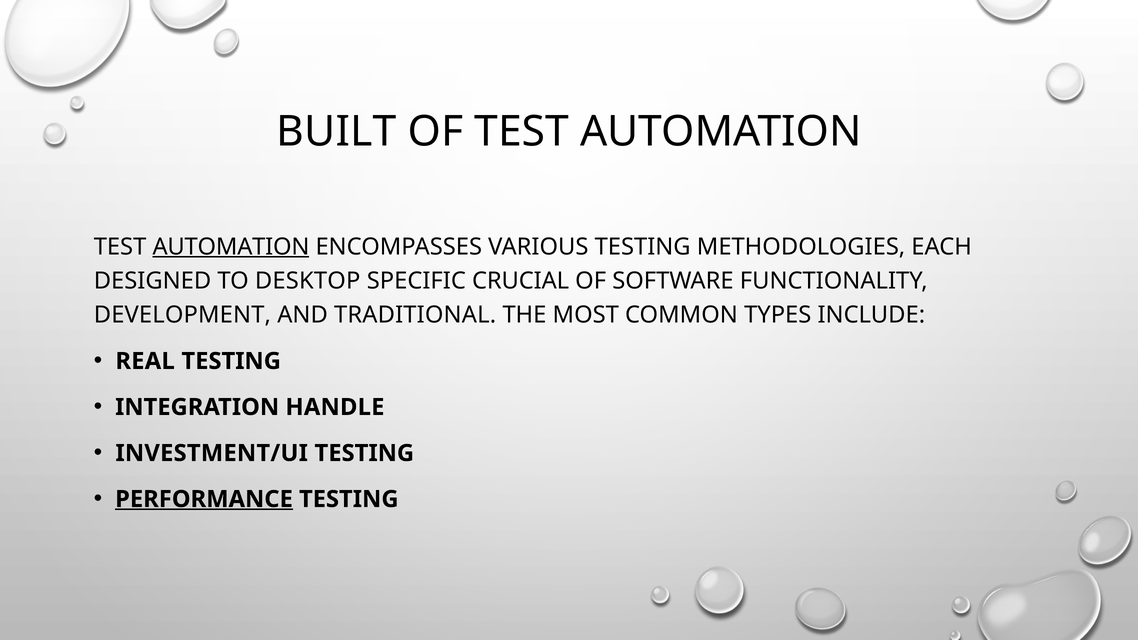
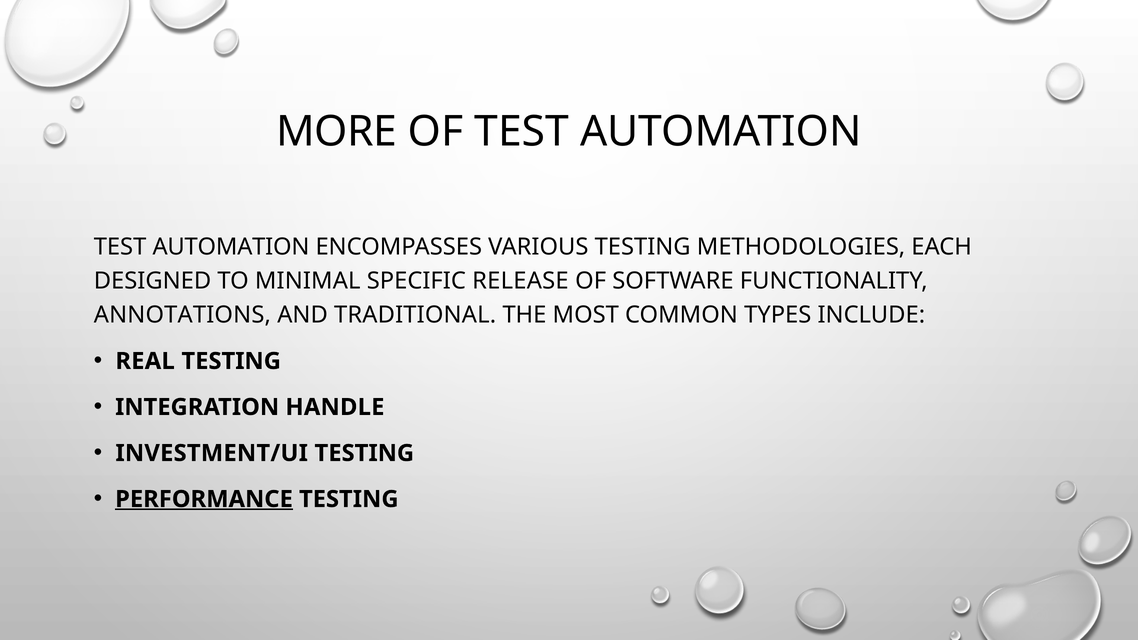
BUILT: BUILT -> MORE
AUTOMATION at (231, 247) underline: present -> none
DESKTOP: DESKTOP -> MINIMAL
CRUCIAL: CRUCIAL -> RELEASE
DEVELOPMENT: DEVELOPMENT -> ANNOTATIONS
